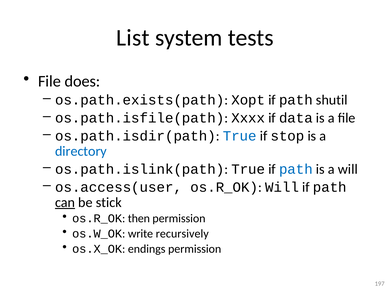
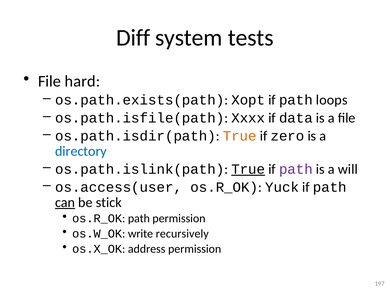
List: List -> Diff
does: does -> hard
shutil: shutil -> loops
True at (240, 136) colour: blue -> orange
stop: stop -> zero
True at (248, 169) underline: none -> present
path at (296, 169) colour: blue -> purple
os.R_OK Will: Will -> Yuck
os.R_OK then: then -> path
endings: endings -> address
